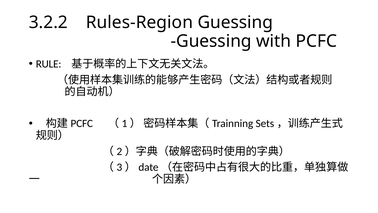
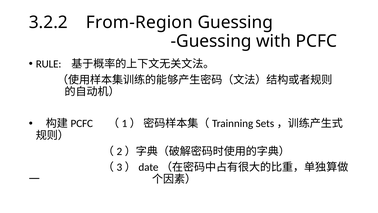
Rules-Region: Rules-Region -> From-Region
